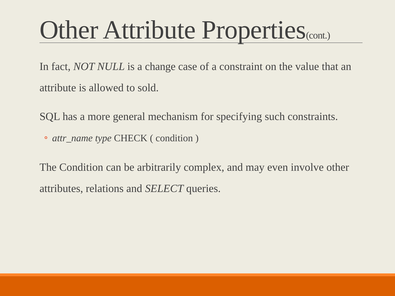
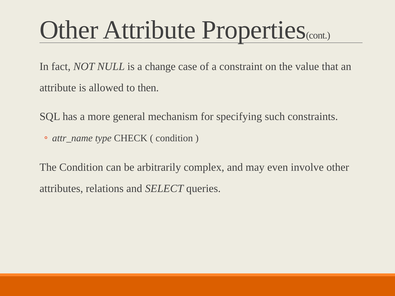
sold: sold -> then
